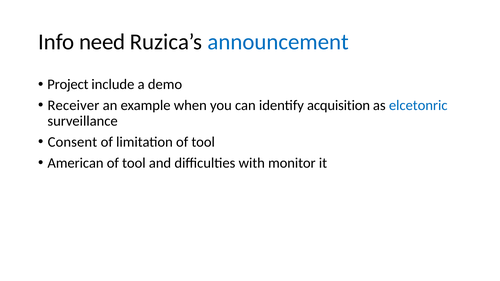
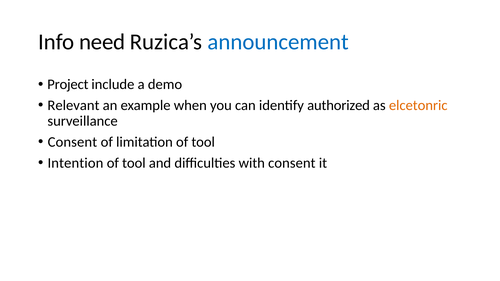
Receiver: Receiver -> Relevant
acquisition: acquisition -> authorized
elcetonric colour: blue -> orange
American: American -> Intention
with monitor: monitor -> consent
